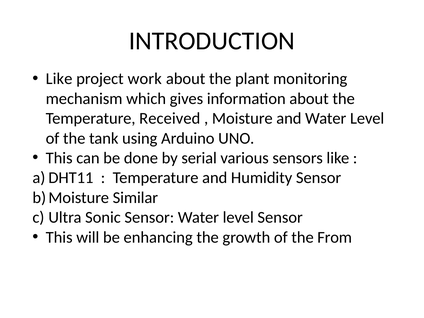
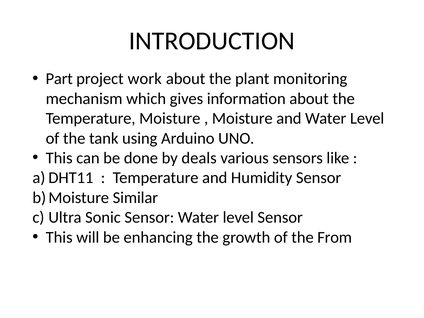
Like at (59, 79): Like -> Part
Temperature Received: Received -> Moisture
serial: serial -> deals
